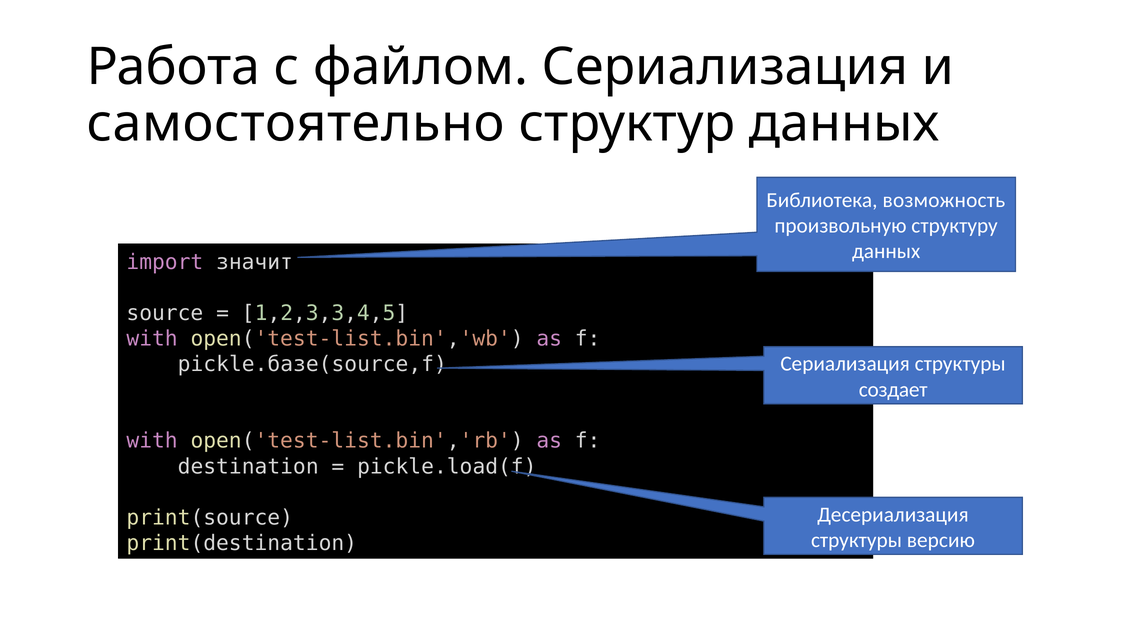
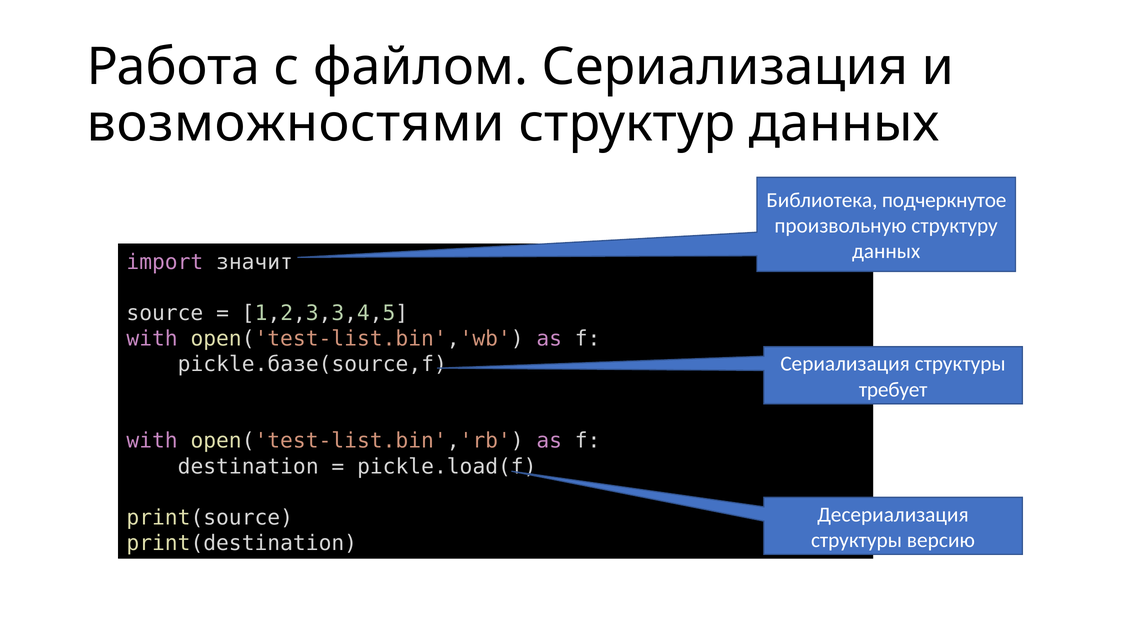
самостоятельно: самостоятельно -> возможностями
возможность: возможность -> подчеркнутое
создает: создает -> требует
